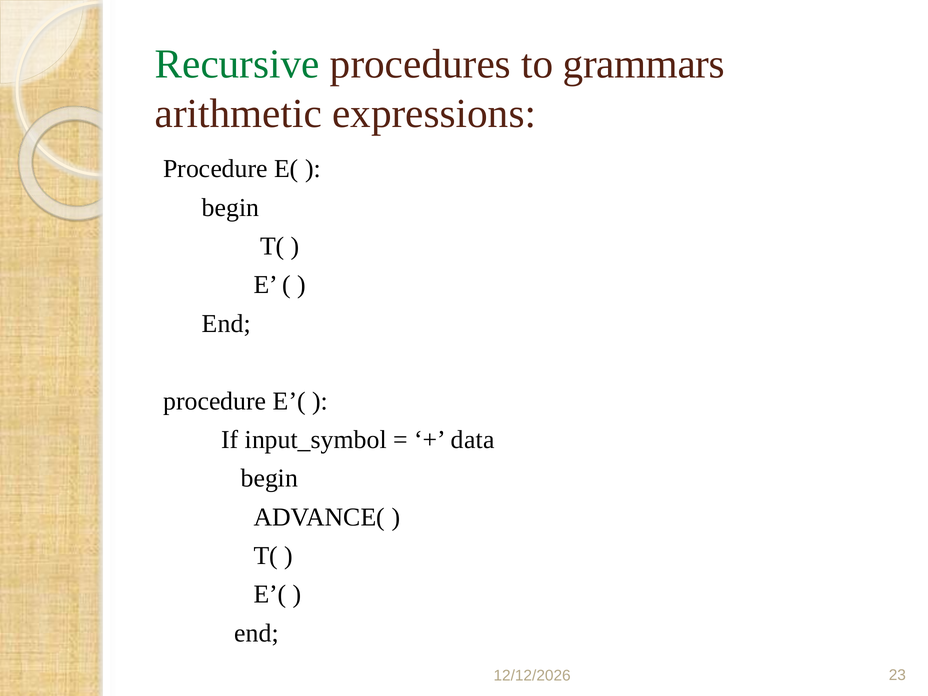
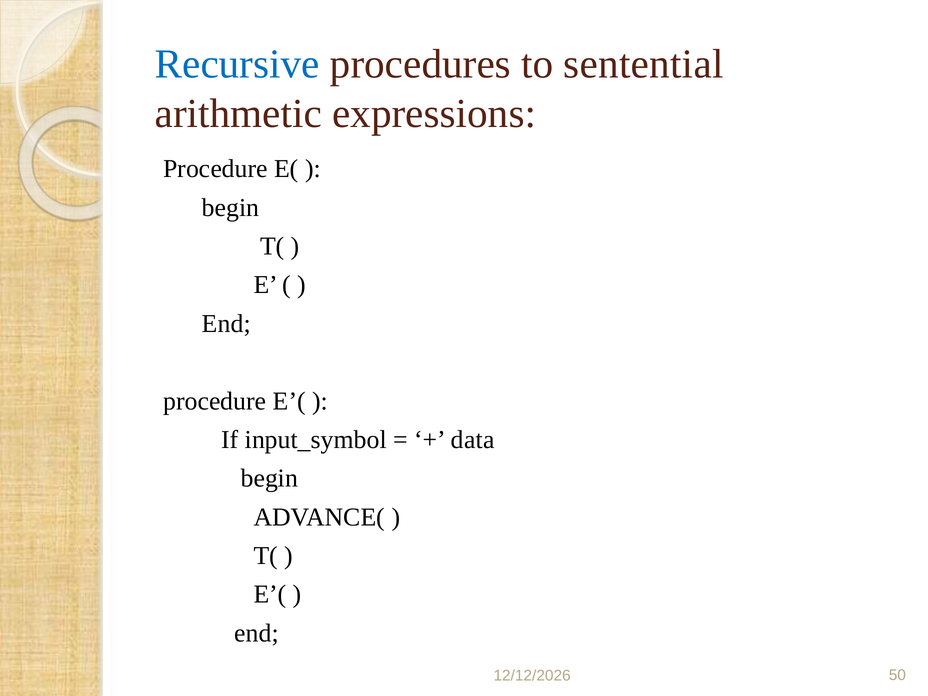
Recursive colour: green -> blue
grammars: grammars -> sentential
23: 23 -> 50
